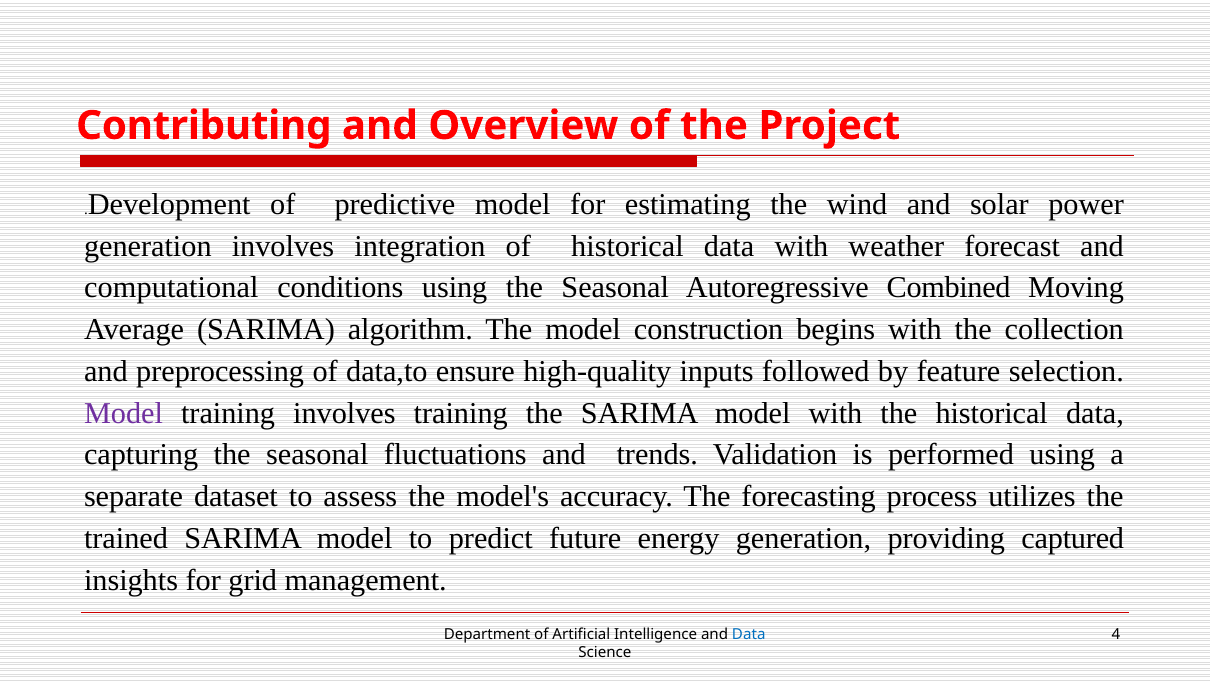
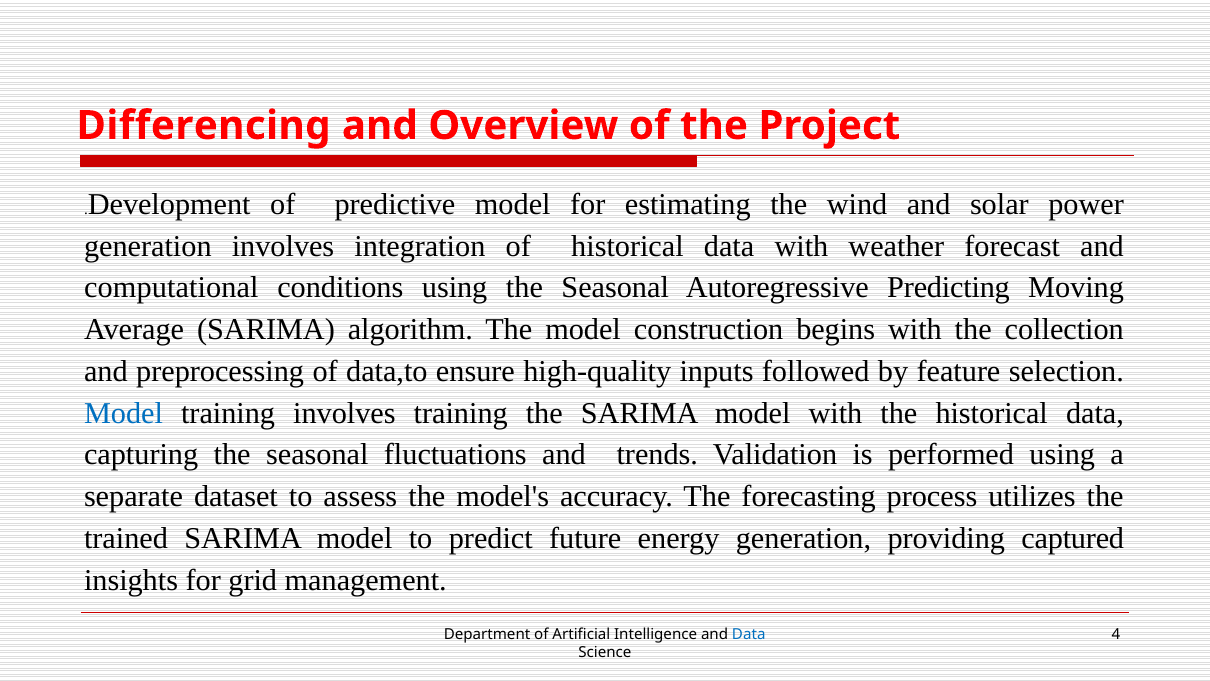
Contributing: Contributing -> Differencing
Combined: Combined -> Predicting
Model at (124, 413) colour: purple -> blue
